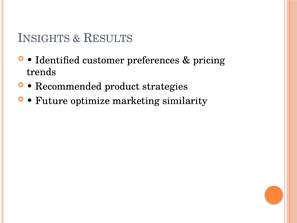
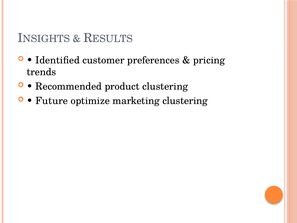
product strategies: strategies -> clustering
marketing similarity: similarity -> clustering
